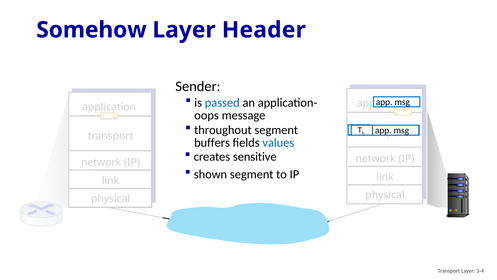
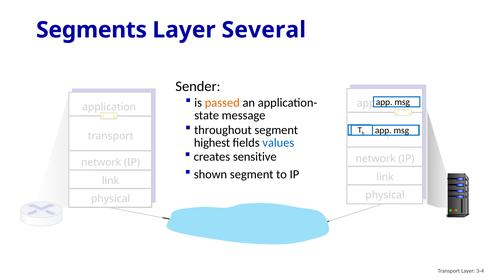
Somehow: Somehow -> Segments
Header: Header -> Several
passed colour: blue -> orange
oops: oops -> state
buffers: buffers -> highest
